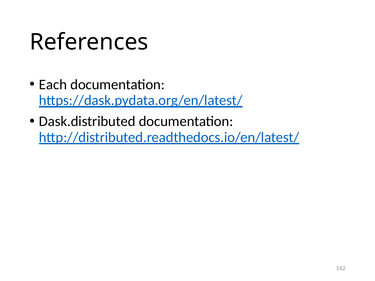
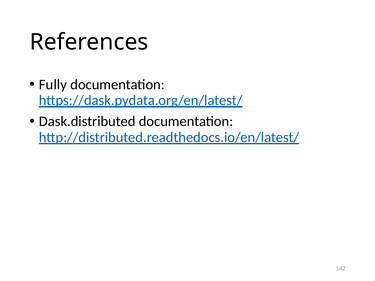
Each: Each -> Fully
